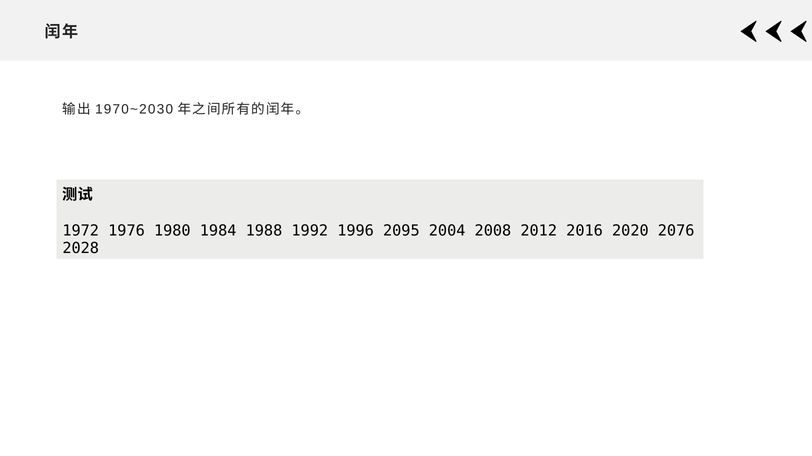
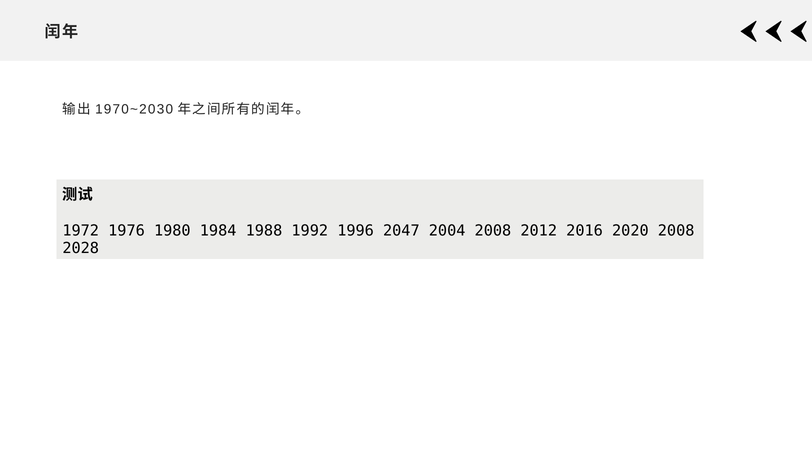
2095: 2095 -> 2047
2020 2076: 2076 -> 2008
